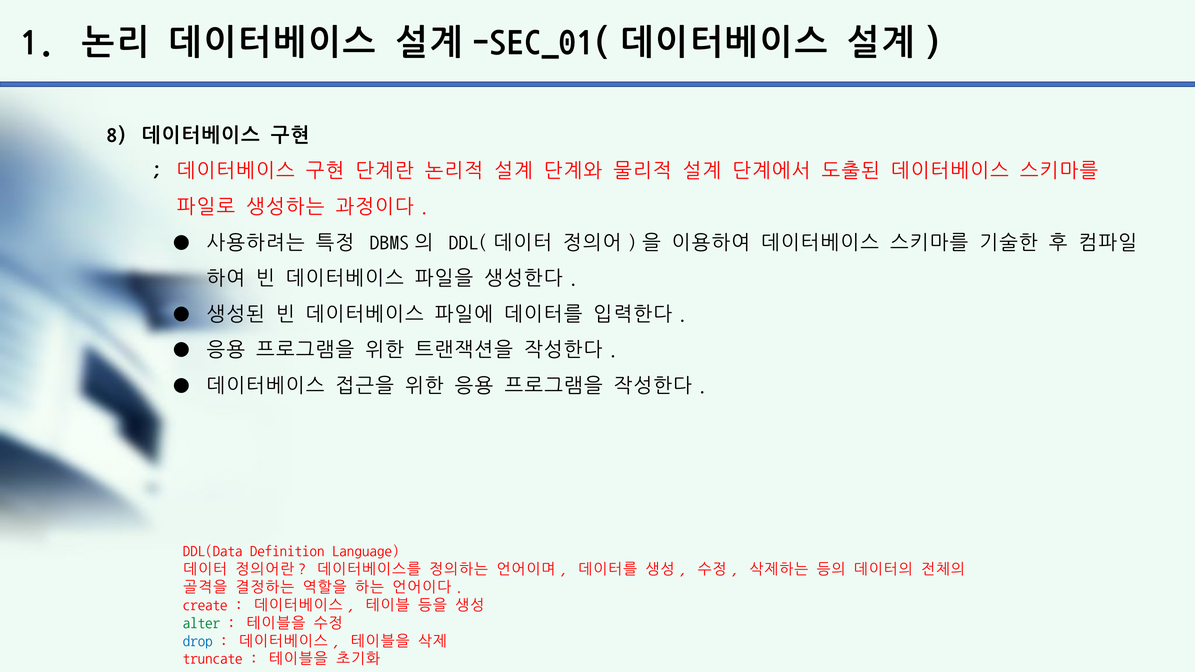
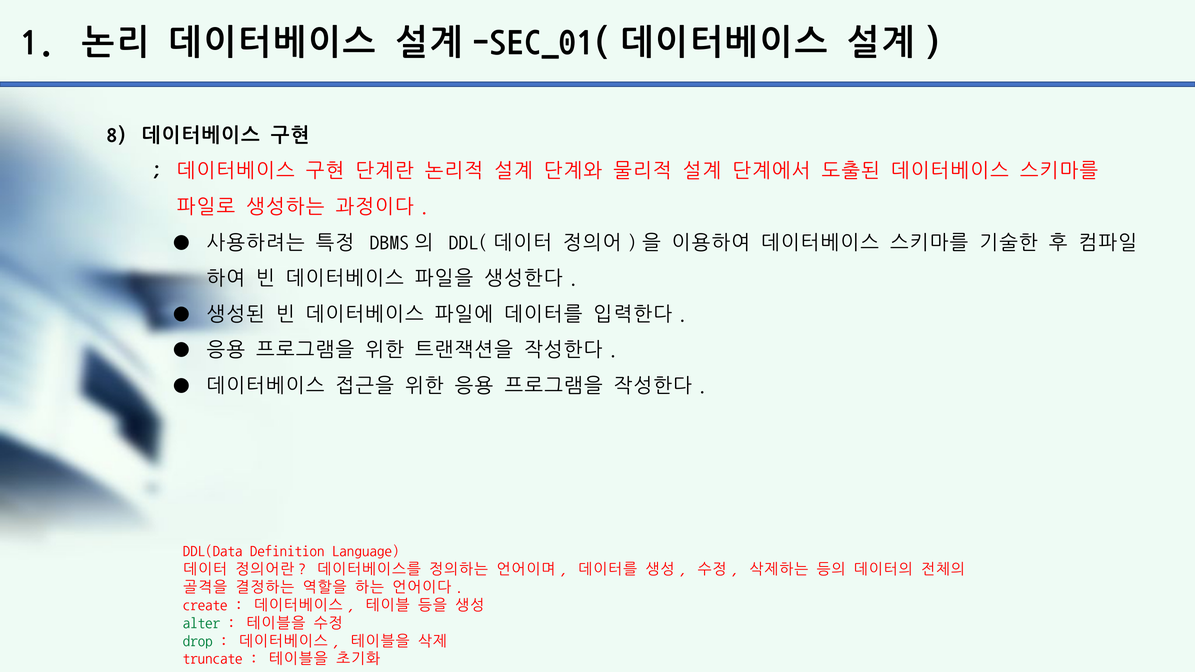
drop colour: blue -> green
